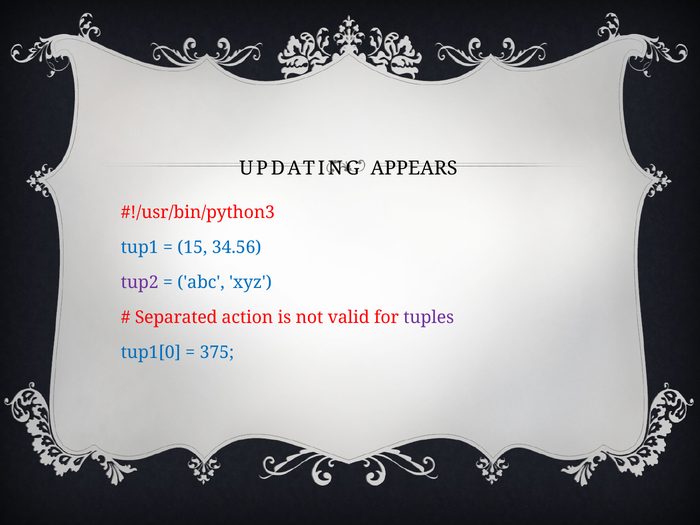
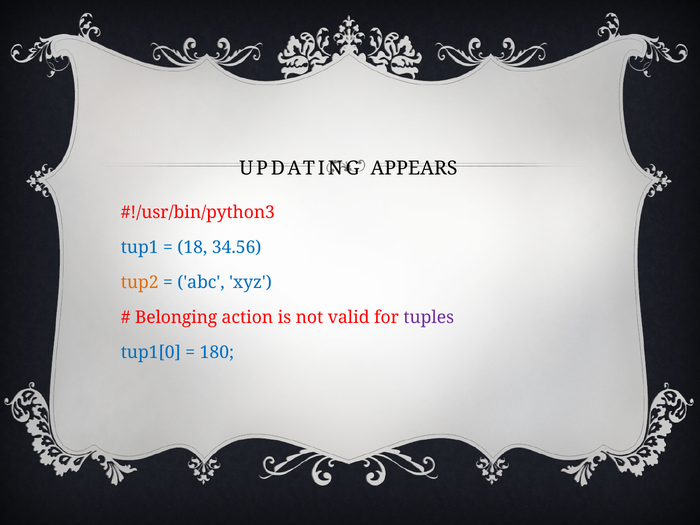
15: 15 -> 18
tup2 colour: purple -> orange
Separated: Separated -> Belonging
375: 375 -> 180
